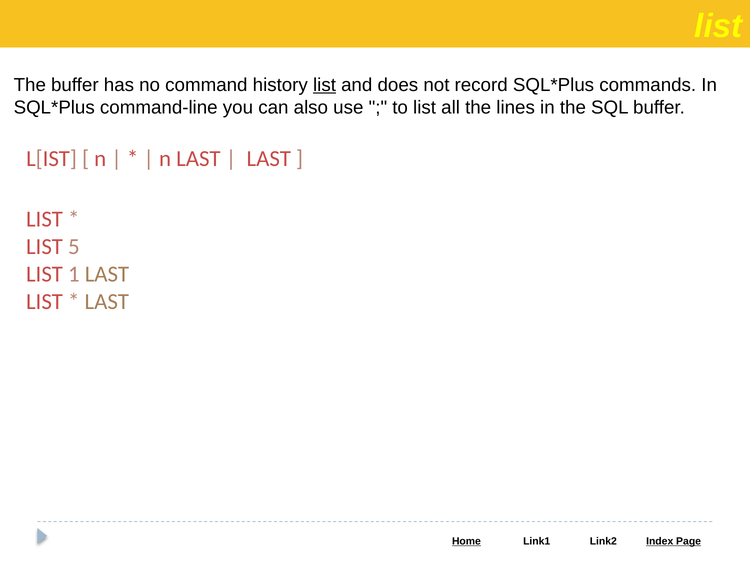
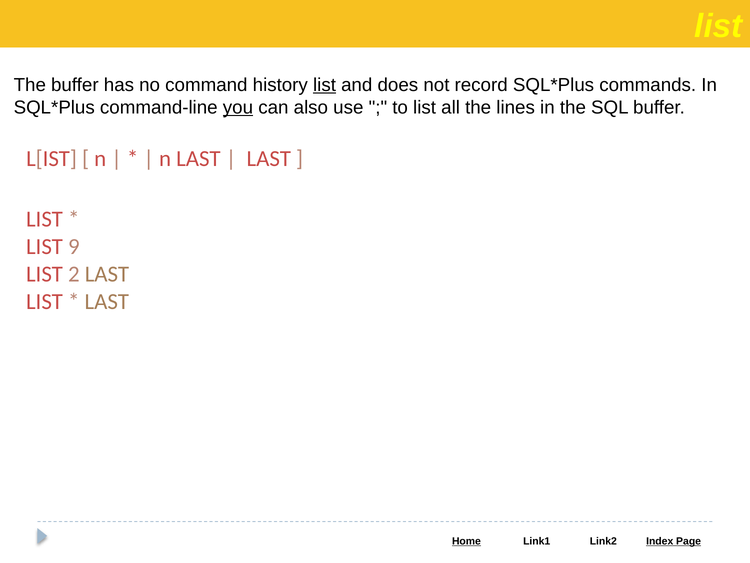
you underline: none -> present
5: 5 -> 9
1: 1 -> 2
